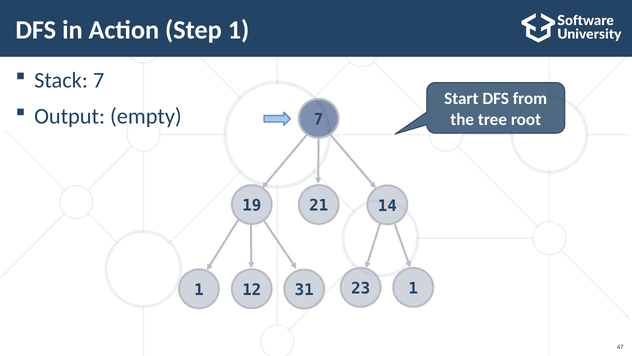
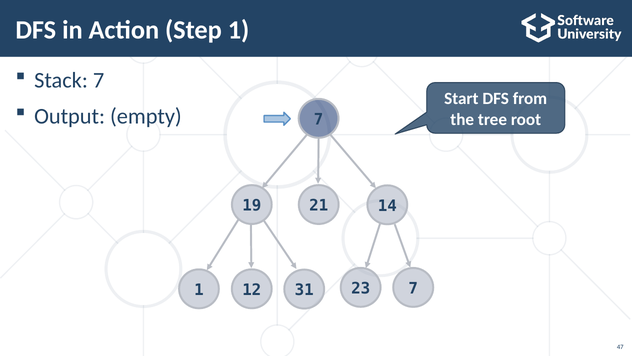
23 1: 1 -> 7
